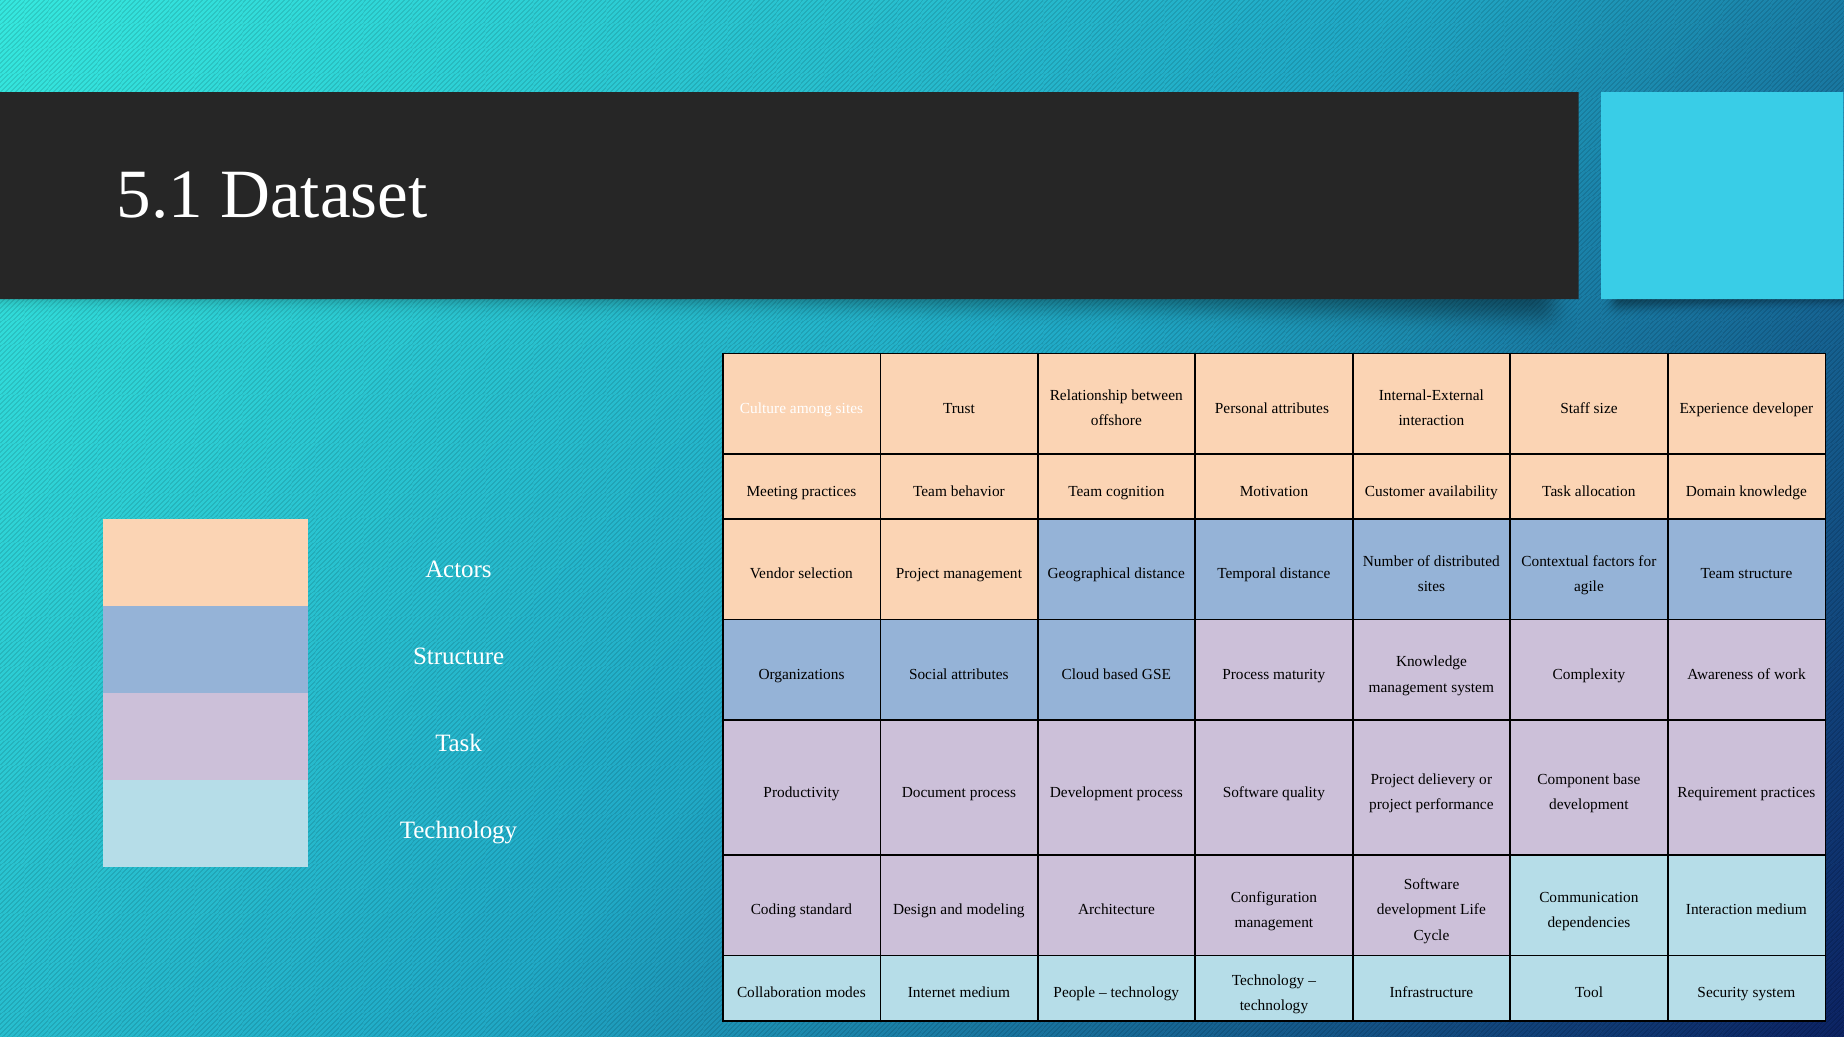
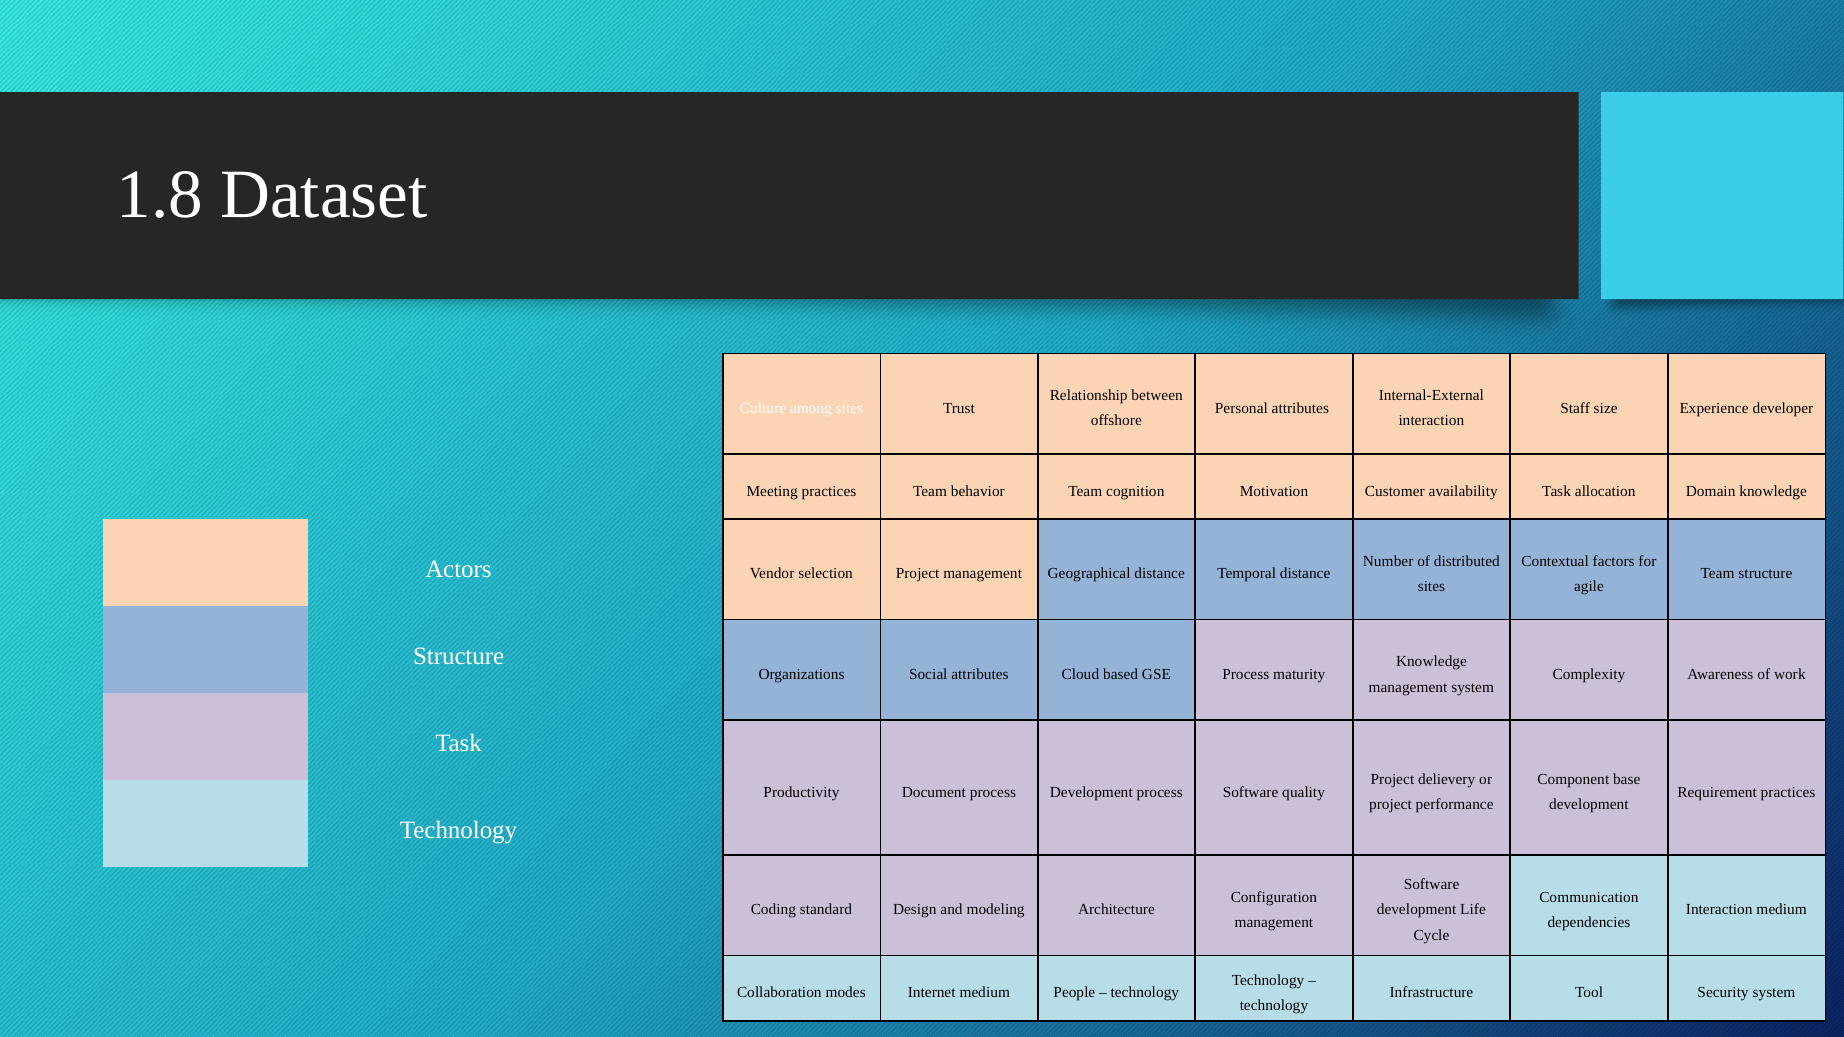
5.1: 5.1 -> 1.8
